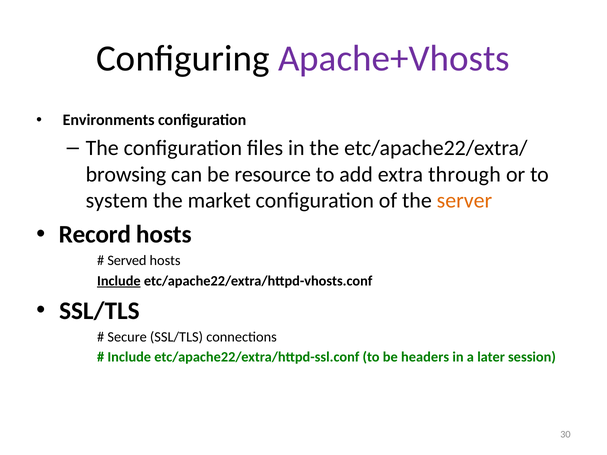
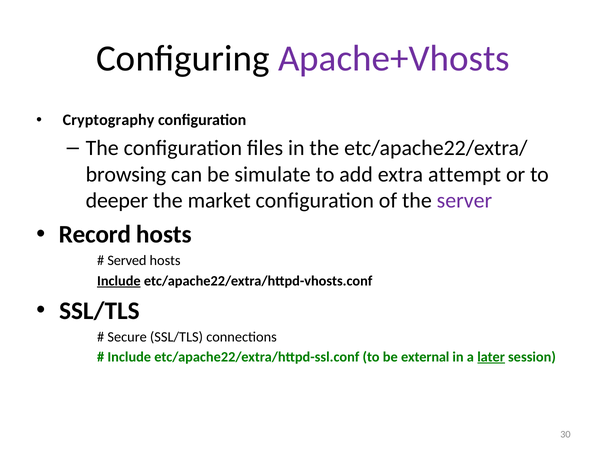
Environments: Environments -> Cryptography
resource: resource -> simulate
through: through -> attempt
system: system -> deeper
server colour: orange -> purple
headers: headers -> external
later underline: none -> present
